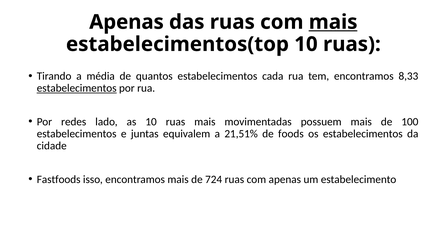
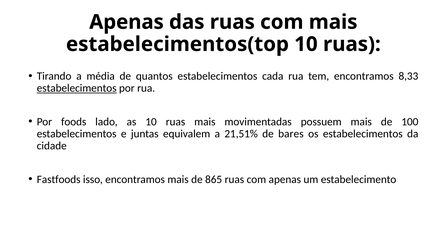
mais at (333, 22) underline: present -> none
redes: redes -> foods
foods: foods -> bares
724: 724 -> 865
